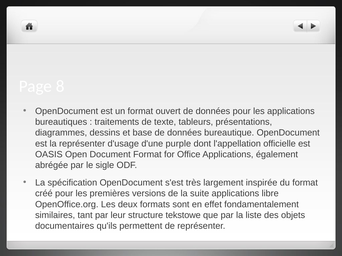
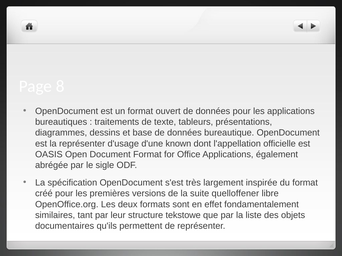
purple: purple -> known
suite applications: applications -> quelloffener
